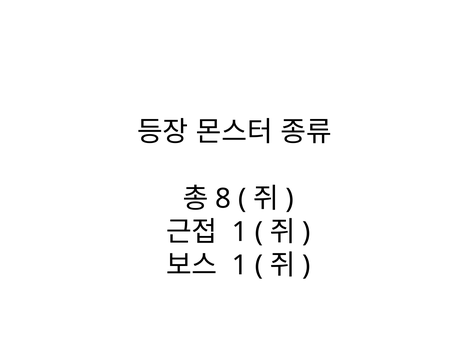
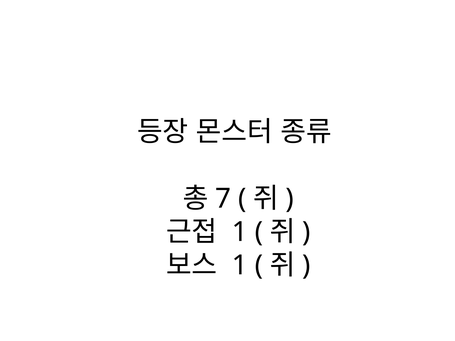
8: 8 -> 7
